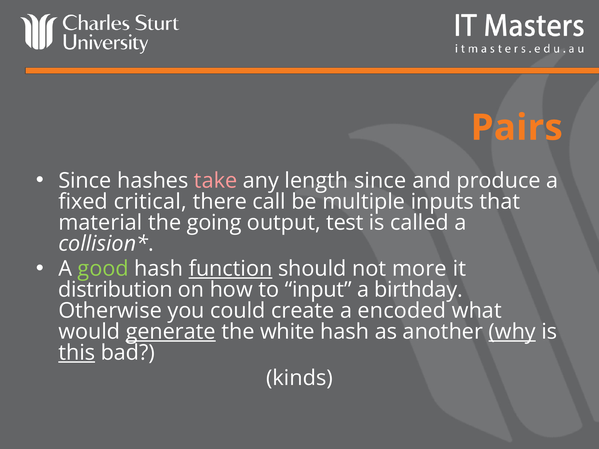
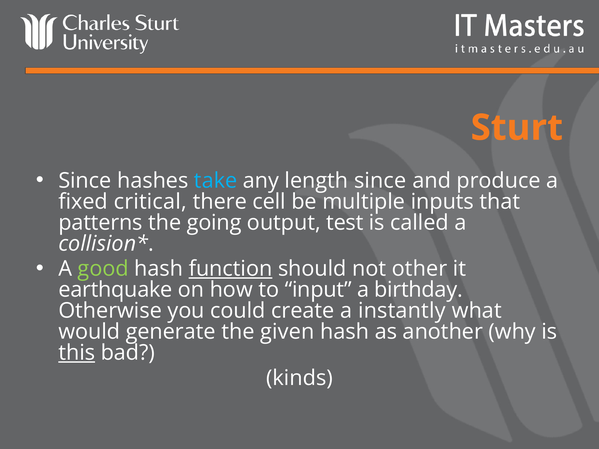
Pairs: Pairs -> Sturt
take colour: pink -> light blue
call: call -> cell
material: material -> patterns
more: more -> other
distribution: distribution -> earthquake
encoded: encoded -> instantly
generate underline: present -> none
white: white -> given
why underline: present -> none
